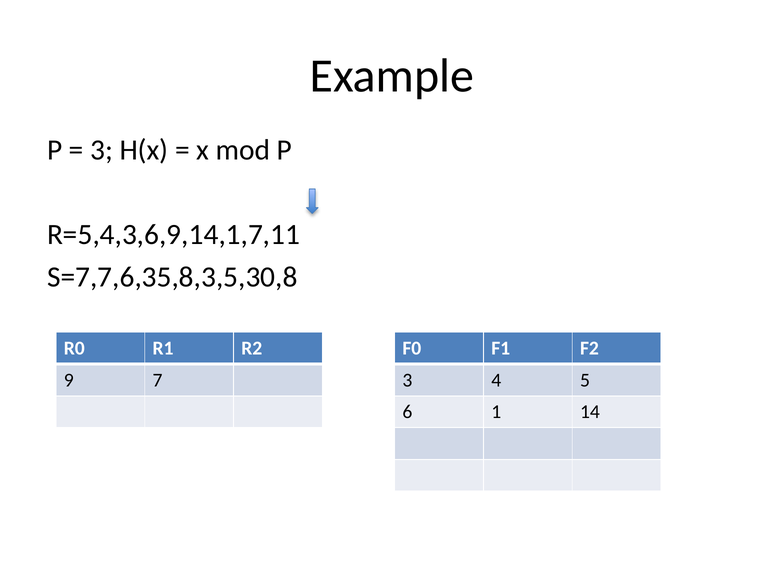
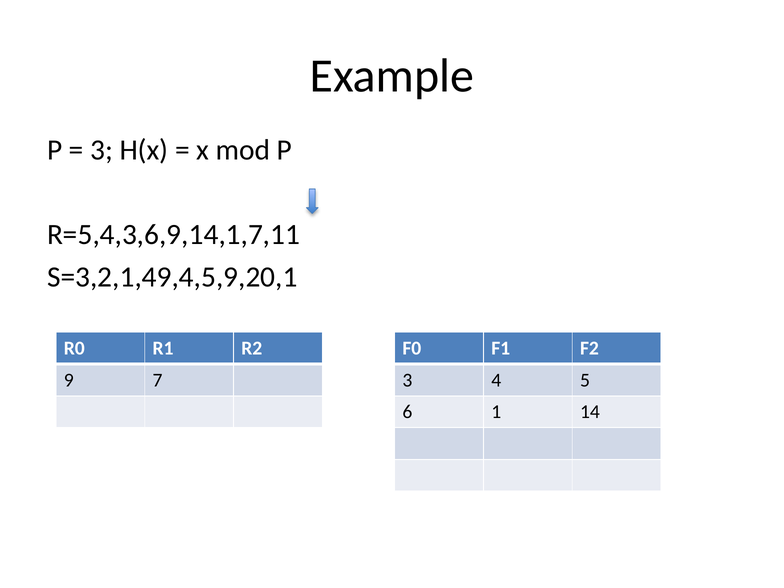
S=7,7,6,35,8,3,5,30,8: S=7,7,6,35,8,3,5,30,8 -> S=3,2,1,49,4,5,9,20,1
